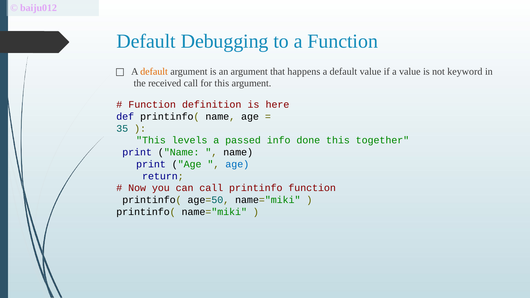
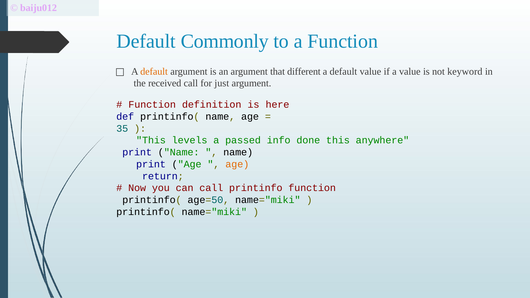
Debugging: Debugging -> Commonly
happens: happens -> different
for this: this -> just
together: together -> anywhere
age at (237, 164) colour: blue -> orange
